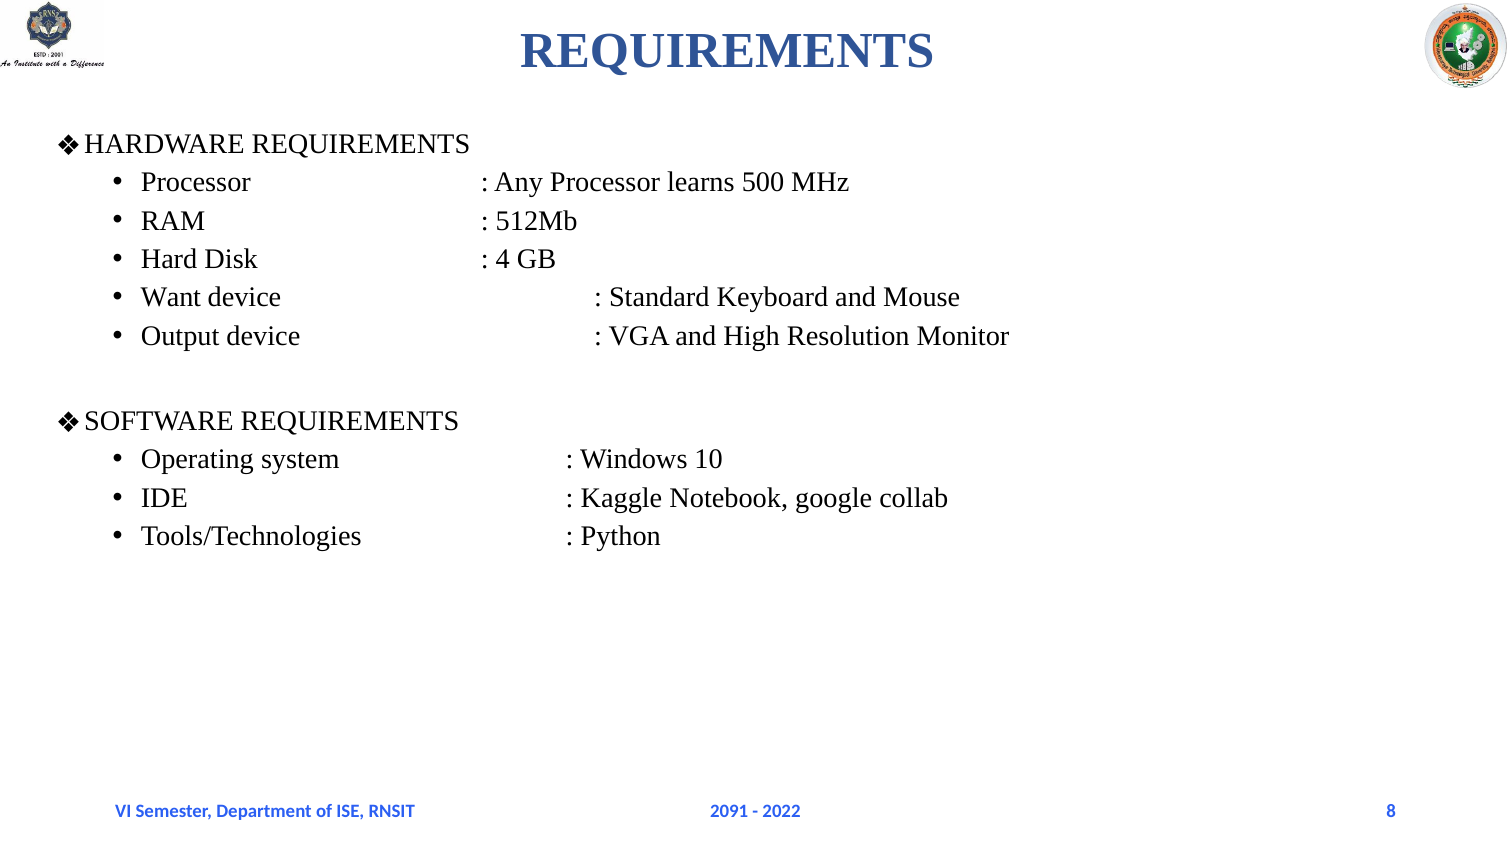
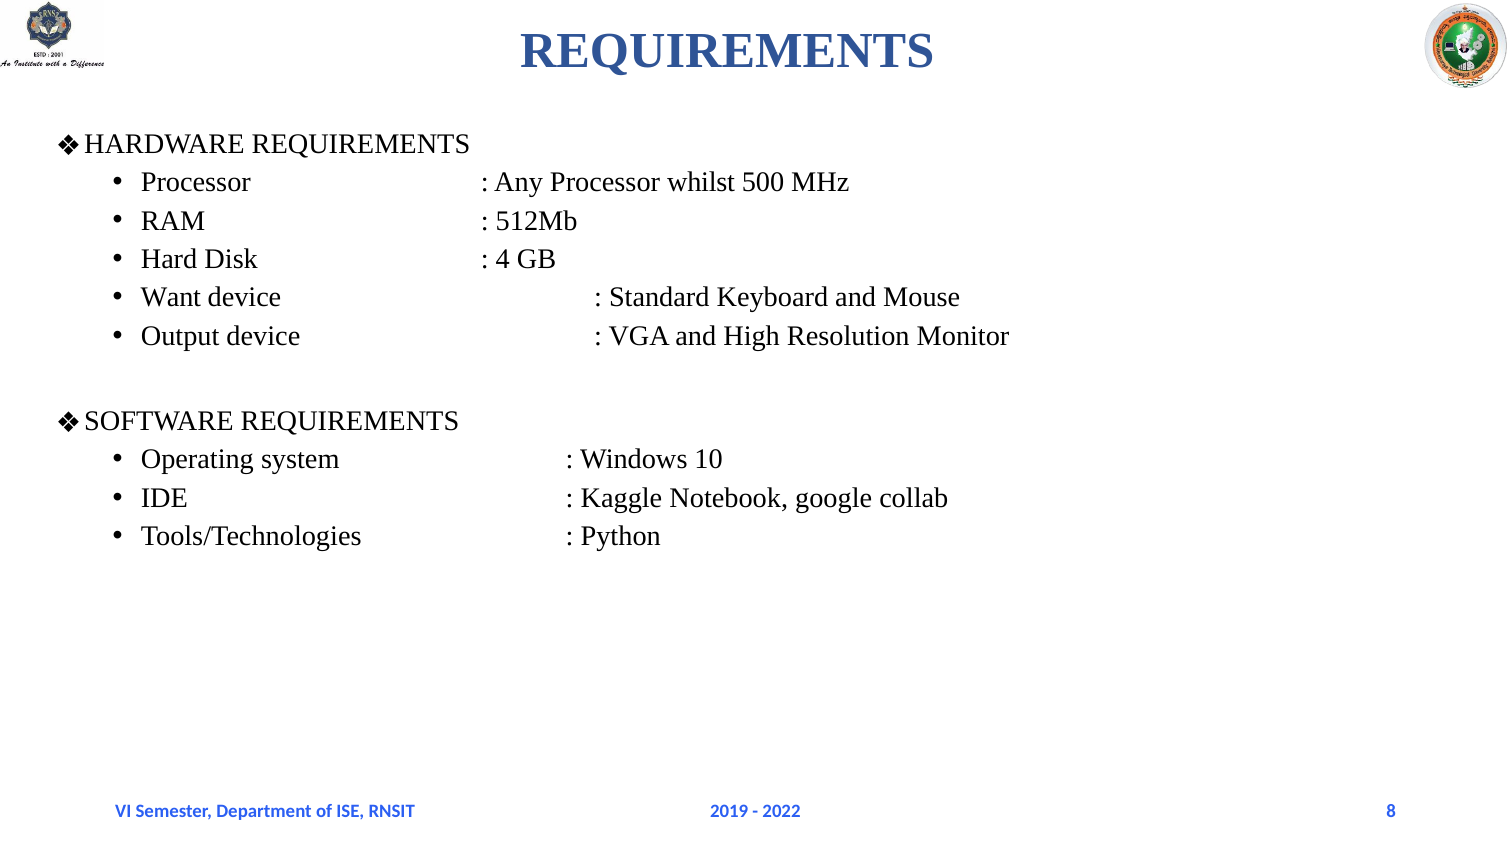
learns: learns -> whilst
2091: 2091 -> 2019
